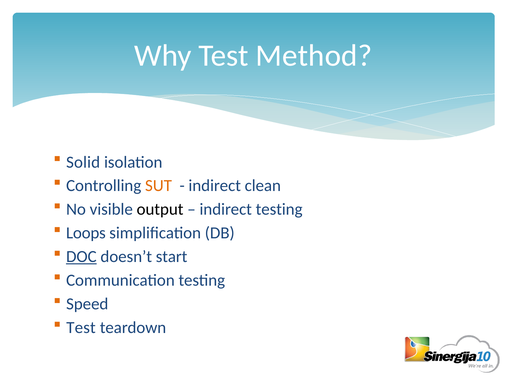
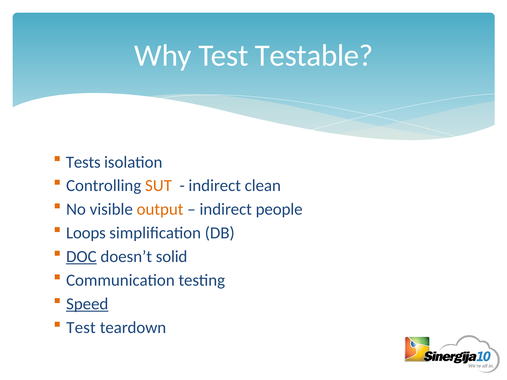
Method: Method -> Testable
Solid: Solid -> Tests
output colour: black -> orange
indirect testing: testing -> people
start: start -> solid
Speed underline: none -> present
